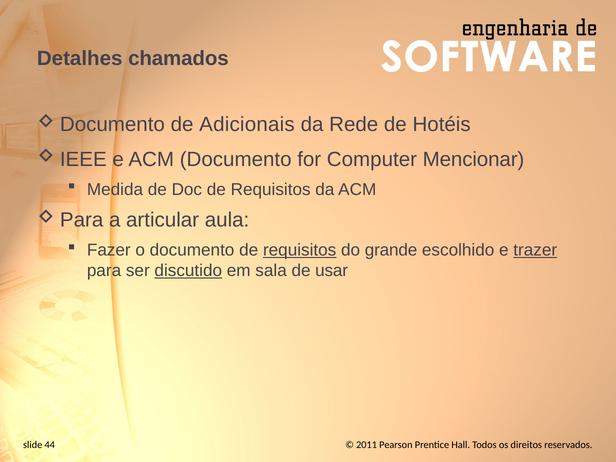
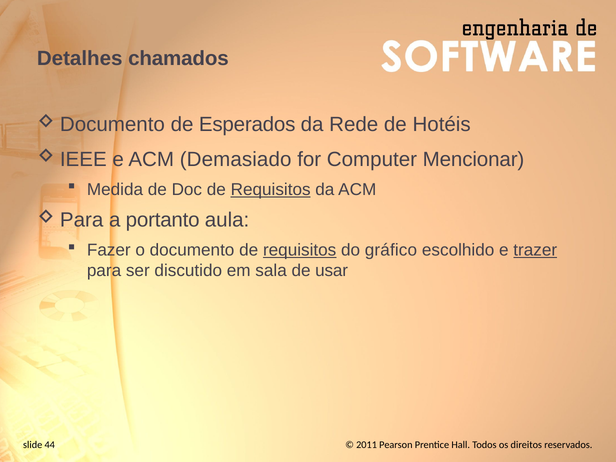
Adicionais: Adicionais -> Esperados
ACM Documento: Documento -> Demasiado
Requisitos at (271, 190) underline: none -> present
articular: articular -> portanto
grande: grande -> gráfico
discutido underline: present -> none
